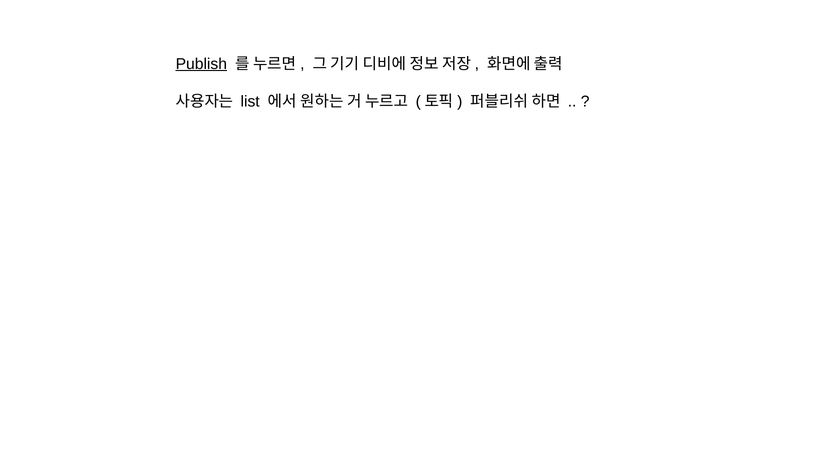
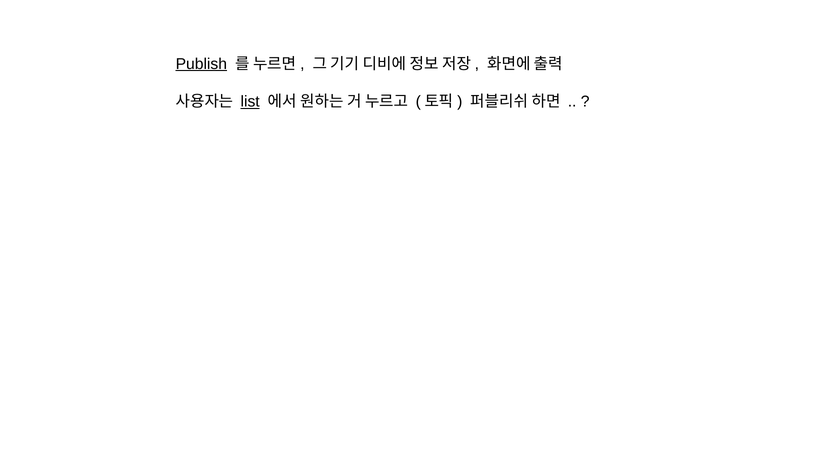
list underline: none -> present
